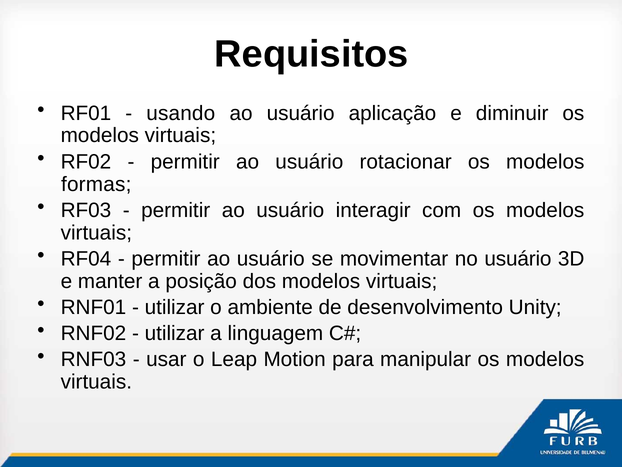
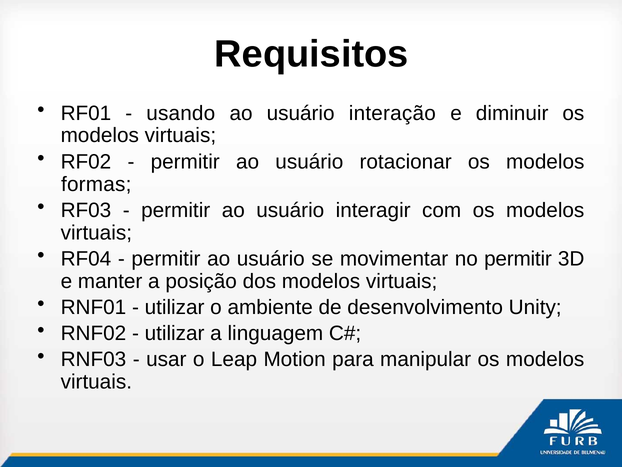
aplicação: aplicação -> interação
no usuário: usuário -> permitir
